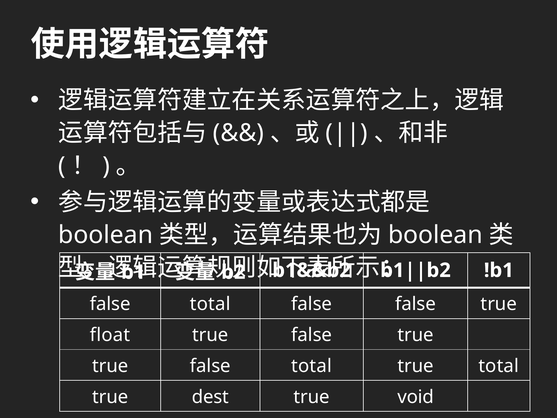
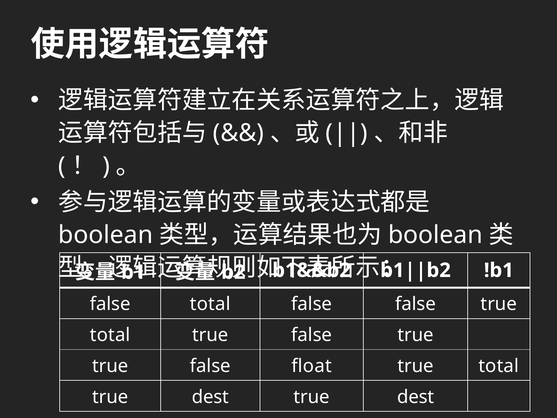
float at (110, 335): float -> total
true false total: total -> float
void at (416, 397): void -> dest
